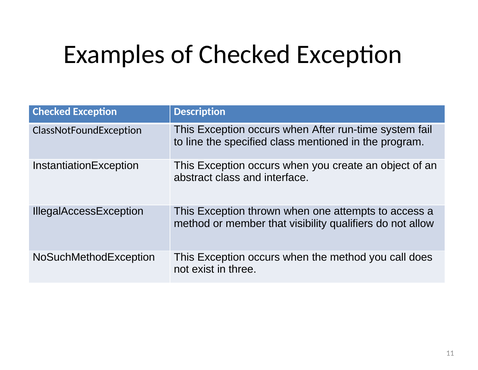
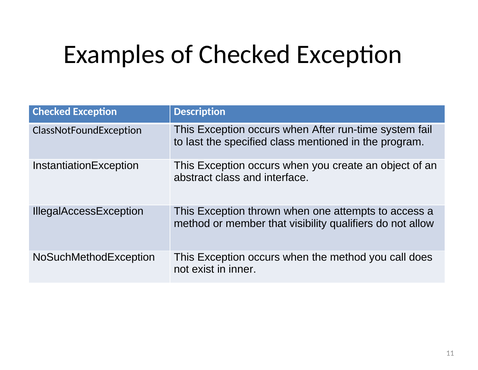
line: line -> last
three: three -> inner
